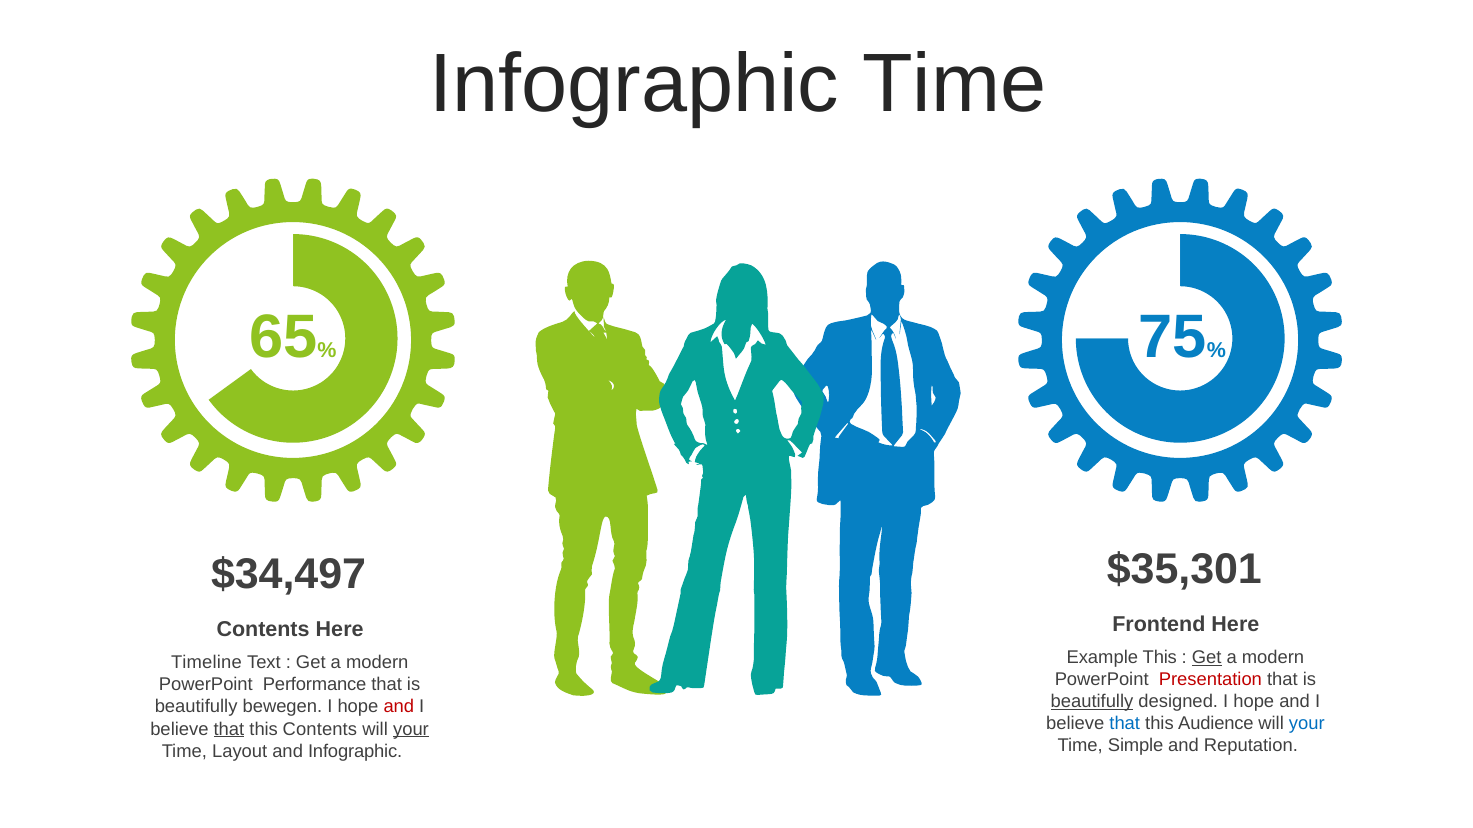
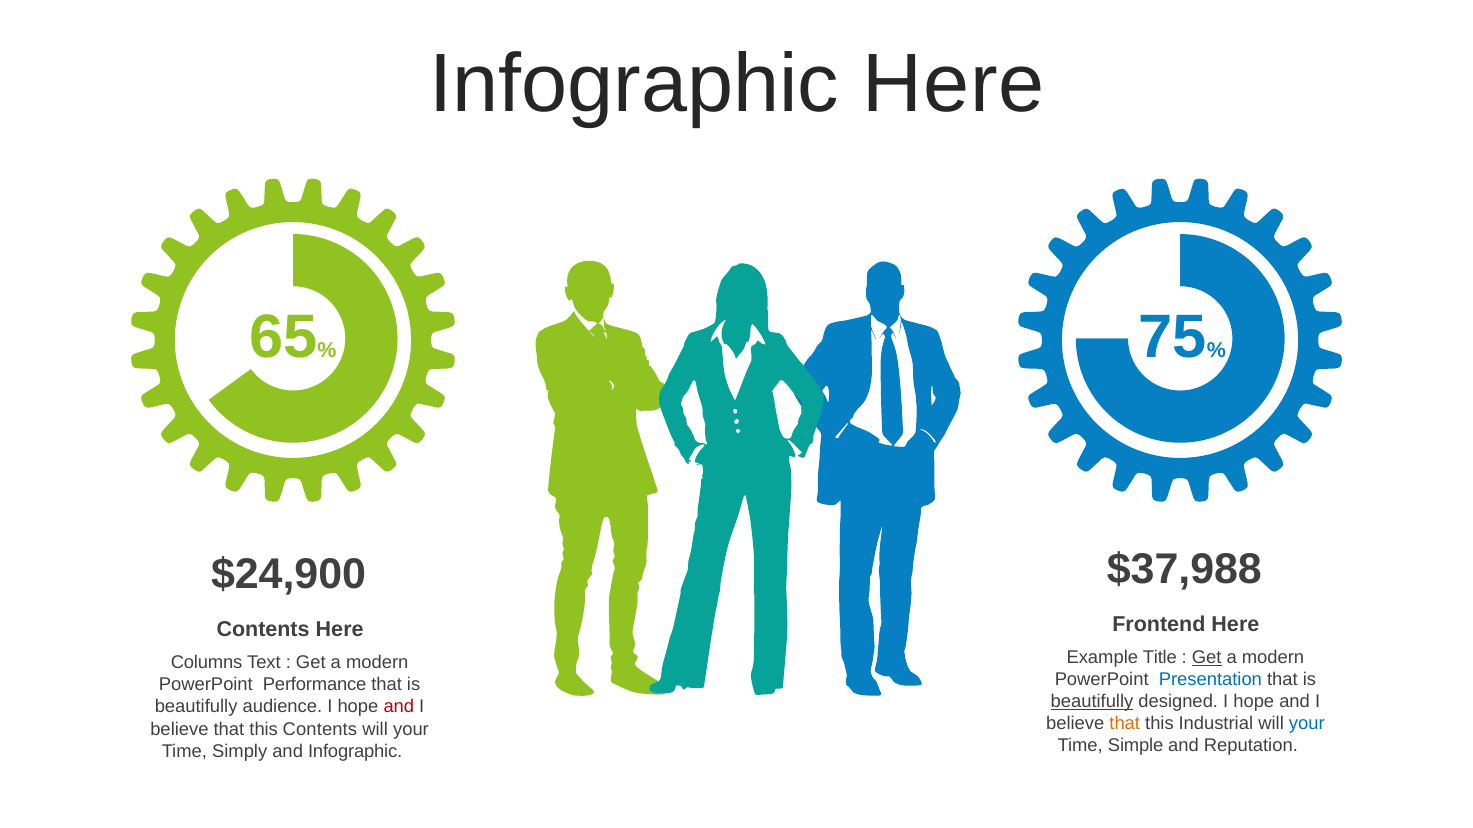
Infographic Time: Time -> Here
$35,301: $35,301 -> $37,988
$34,497: $34,497 -> $24,900
Example This: This -> Title
Timeline: Timeline -> Columns
Presentation colour: red -> blue
bewegen: bewegen -> audience
that at (1125, 724) colour: blue -> orange
Audience: Audience -> Industrial
that at (229, 729) underline: present -> none
your at (411, 729) underline: present -> none
Layout: Layout -> Simply
